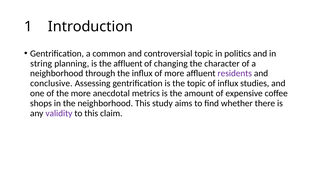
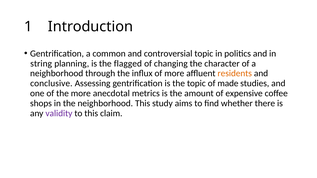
the affluent: affluent -> flagged
residents colour: purple -> orange
of influx: influx -> made
